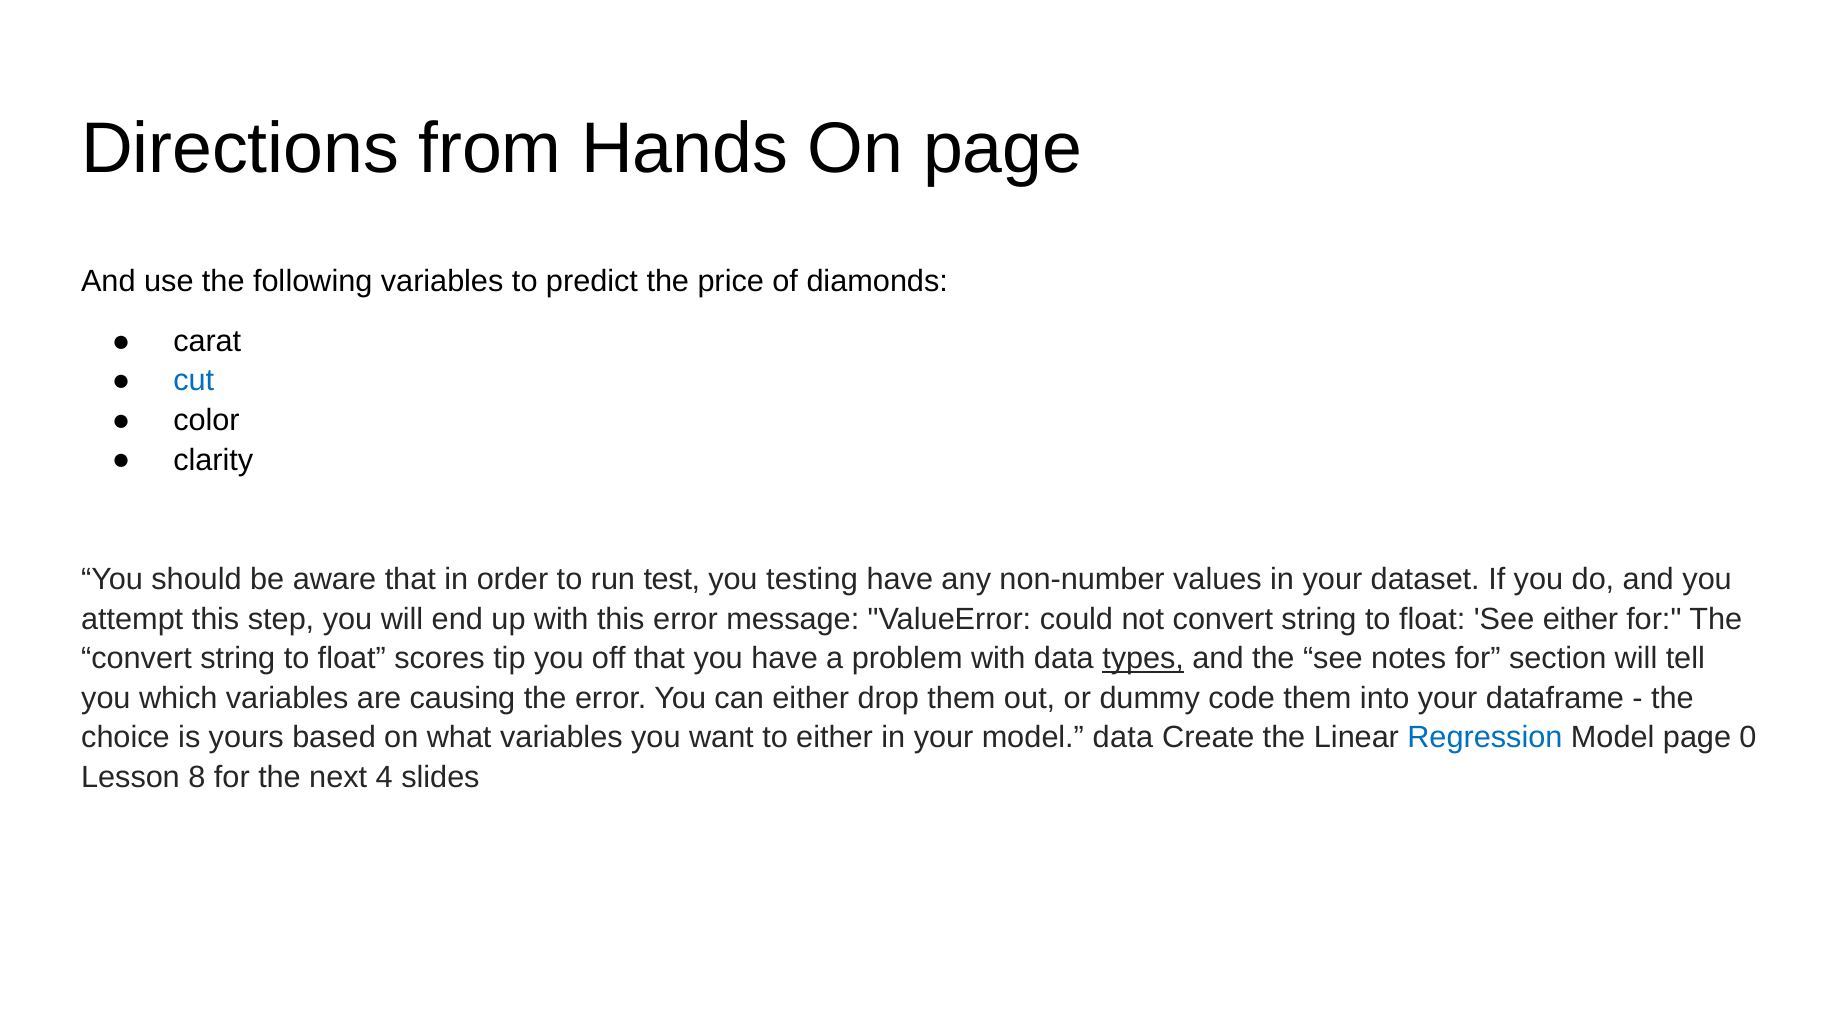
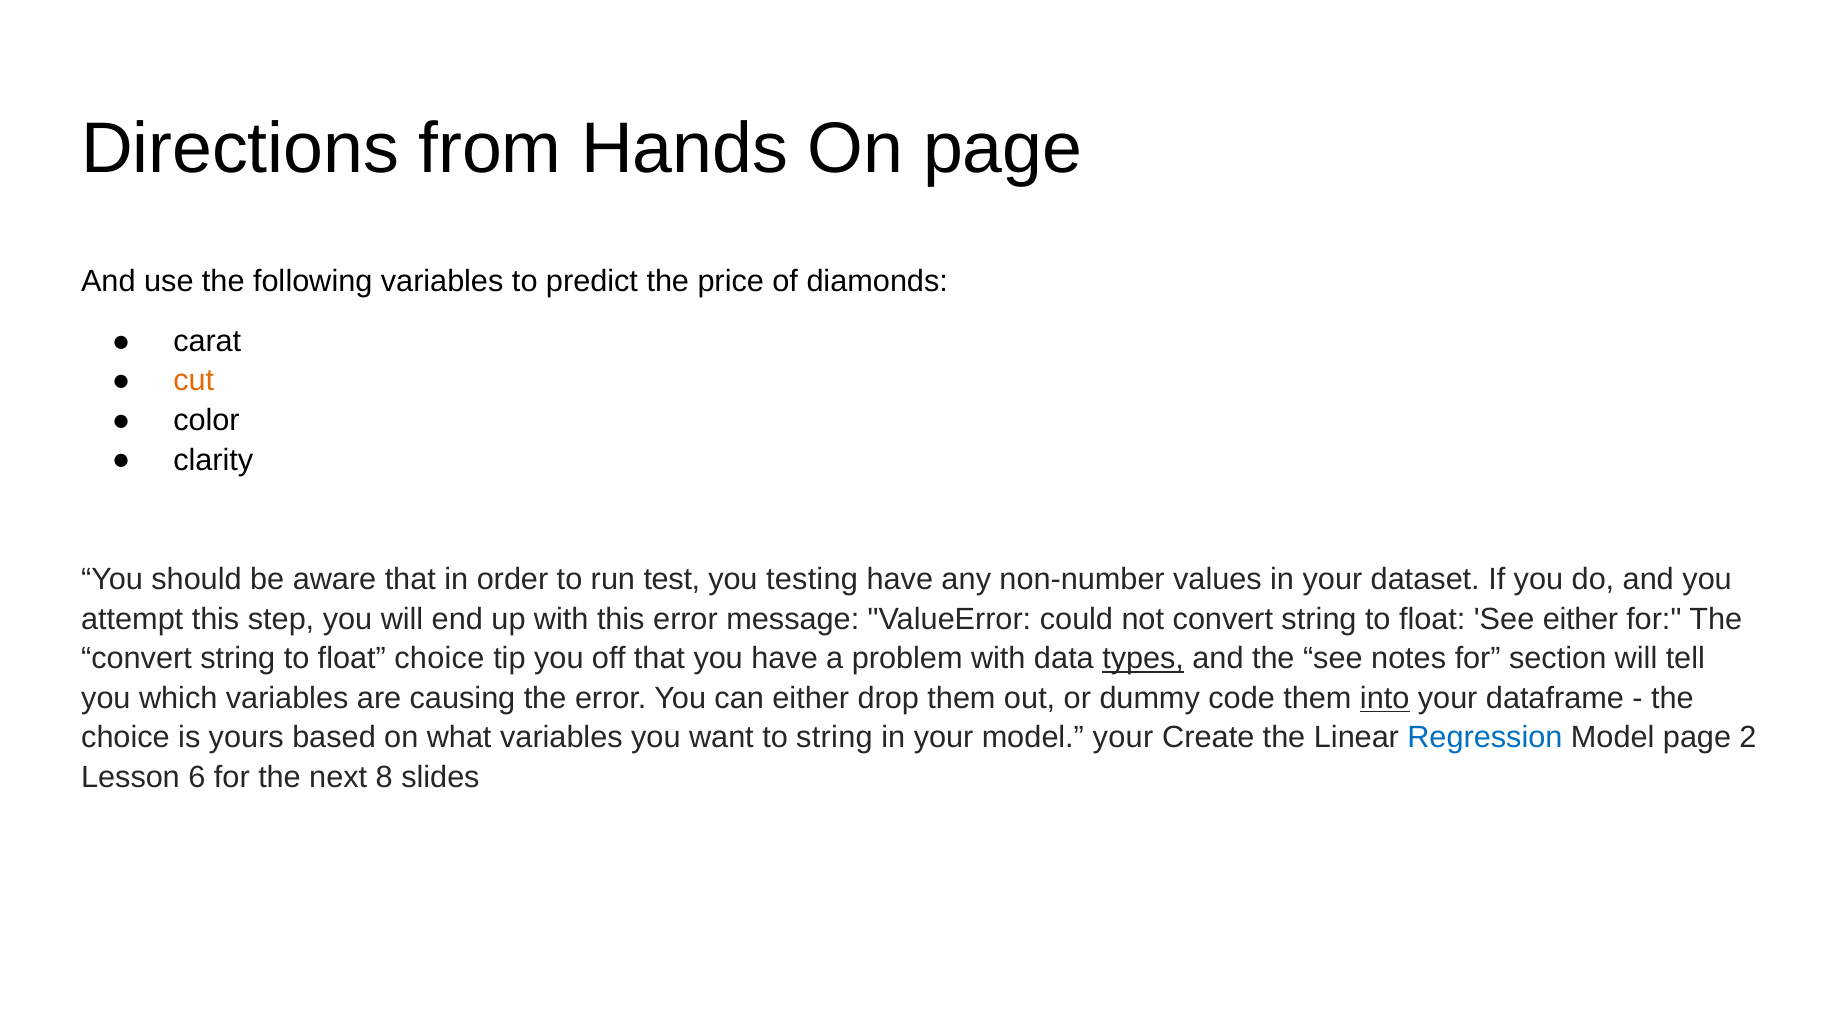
cut colour: blue -> orange
float scores: scores -> choice
into underline: none -> present
to either: either -> string
model data: data -> your
0: 0 -> 2
8: 8 -> 6
4: 4 -> 8
